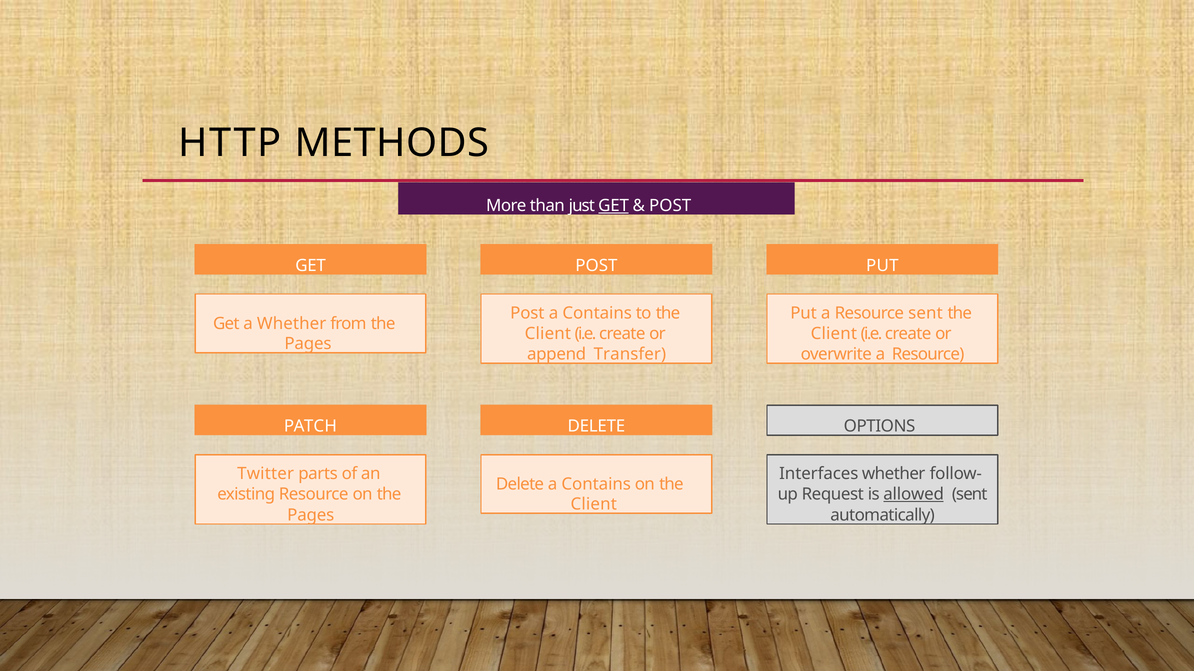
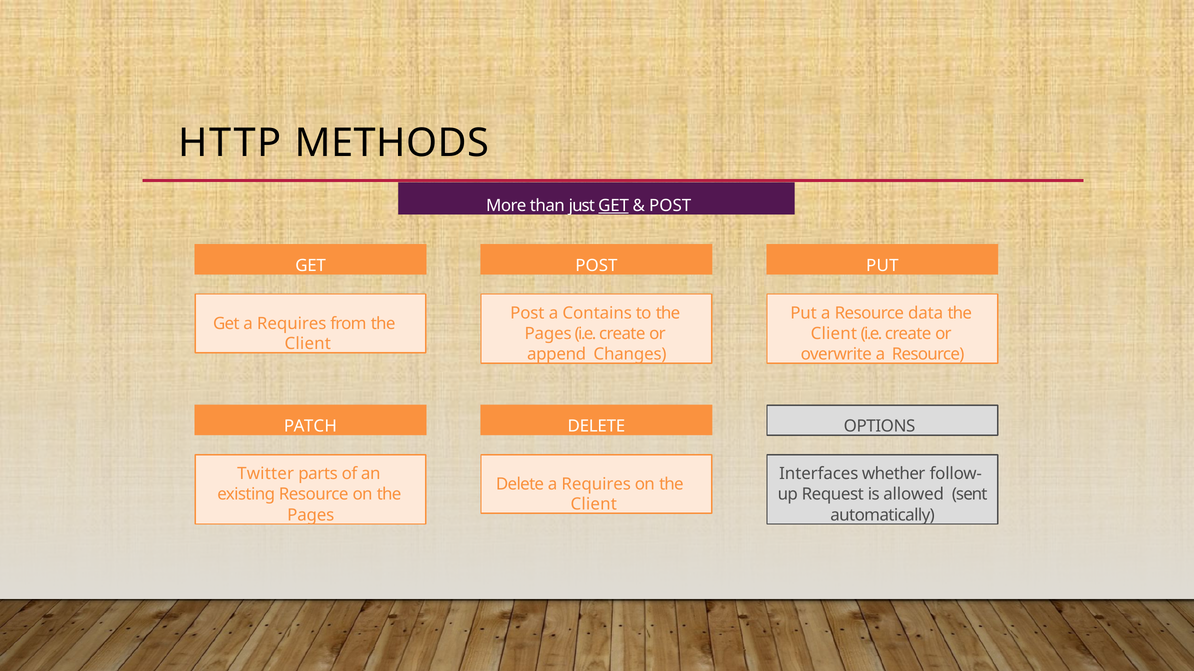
Resource sent: sent -> data
Get a Whether: Whether -> Requires
Client at (548, 334): Client -> Pages
Pages at (308, 344): Pages -> Client
Transfer: Transfer -> Changes
Delete a Contains: Contains -> Requires
allowed underline: present -> none
